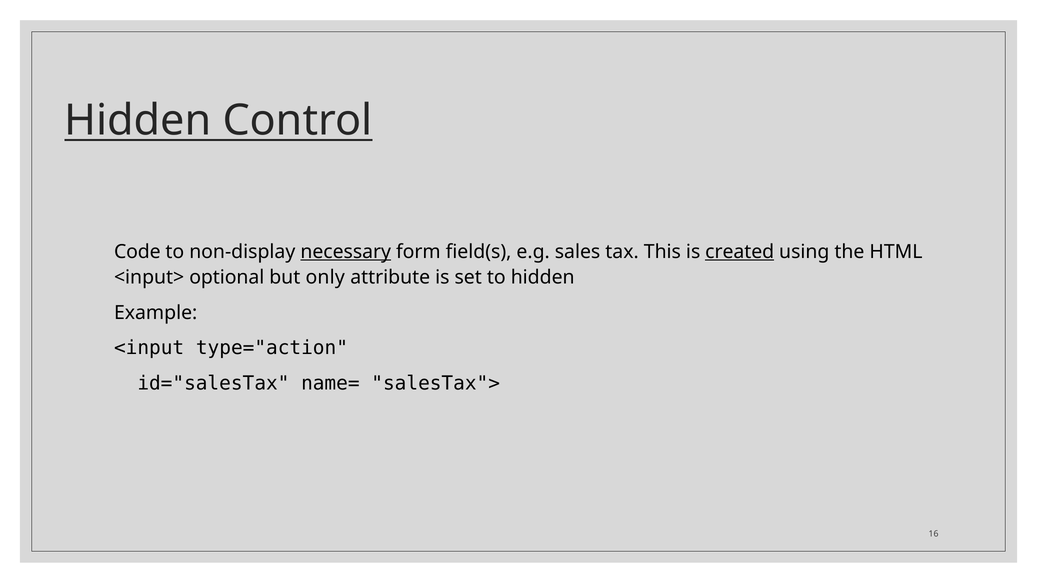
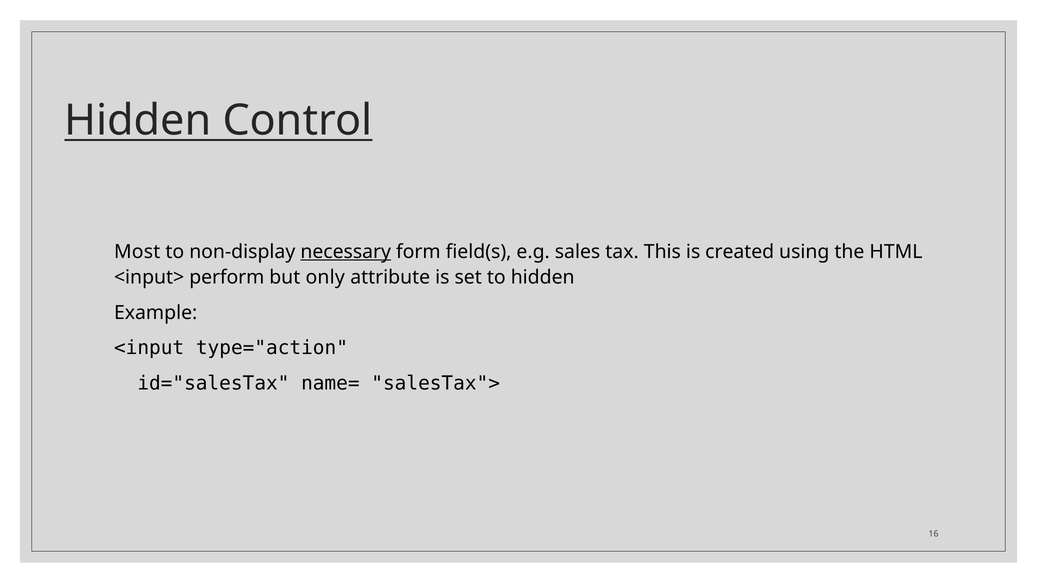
Code: Code -> Most
created underline: present -> none
optional: optional -> perform
